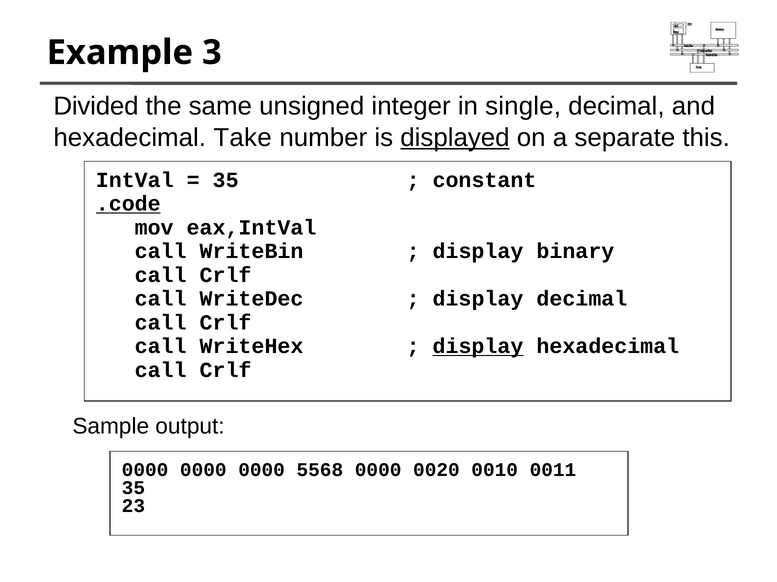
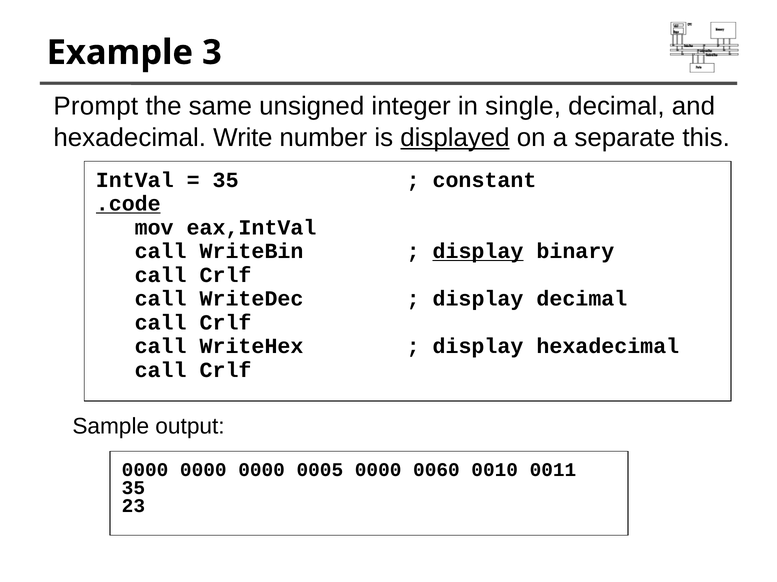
Divided: Divided -> Prompt
Take: Take -> Write
display at (478, 252) underline: none -> present
display at (478, 347) underline: present -> none
5568: 5568 -> 0005
0020: 0020 -> 0060
